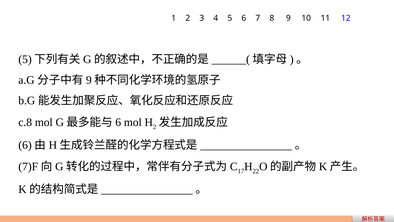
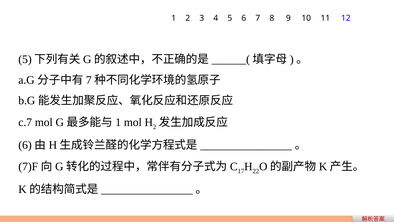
9 at (89, 80): 9 -> 7
c.8: c.8 -> c.7
6 at (118, 122): 6 -> 1
